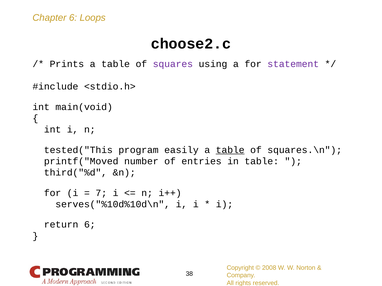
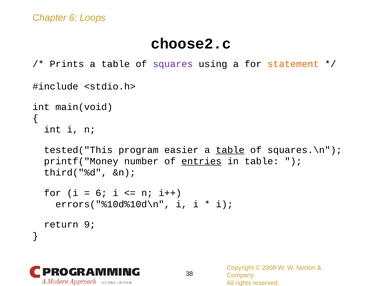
statement colour: purple -> orange
easily: easily -> easier
printf("Moved: printf("Moved -> printf("Money
entries underline: none -> present
7 at (101, 193): 7 -> 6
serves("%10d%10d\n: serves("%10d%10d\n -> errors("%10d%10d\n
return 6: 6 -> 9
